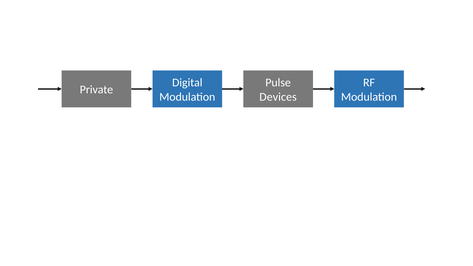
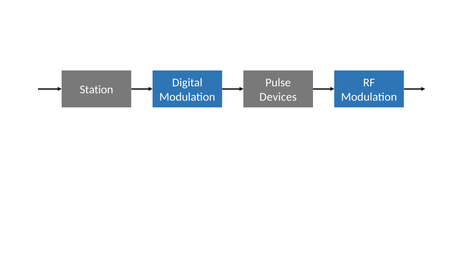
Private: Private -> Station
